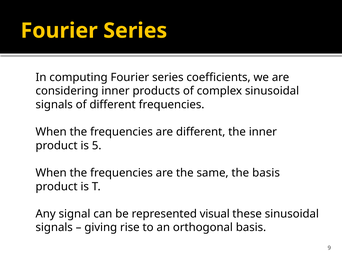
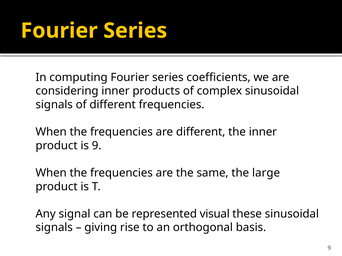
is 5: 5 -> 9
the basis: basis -> large
